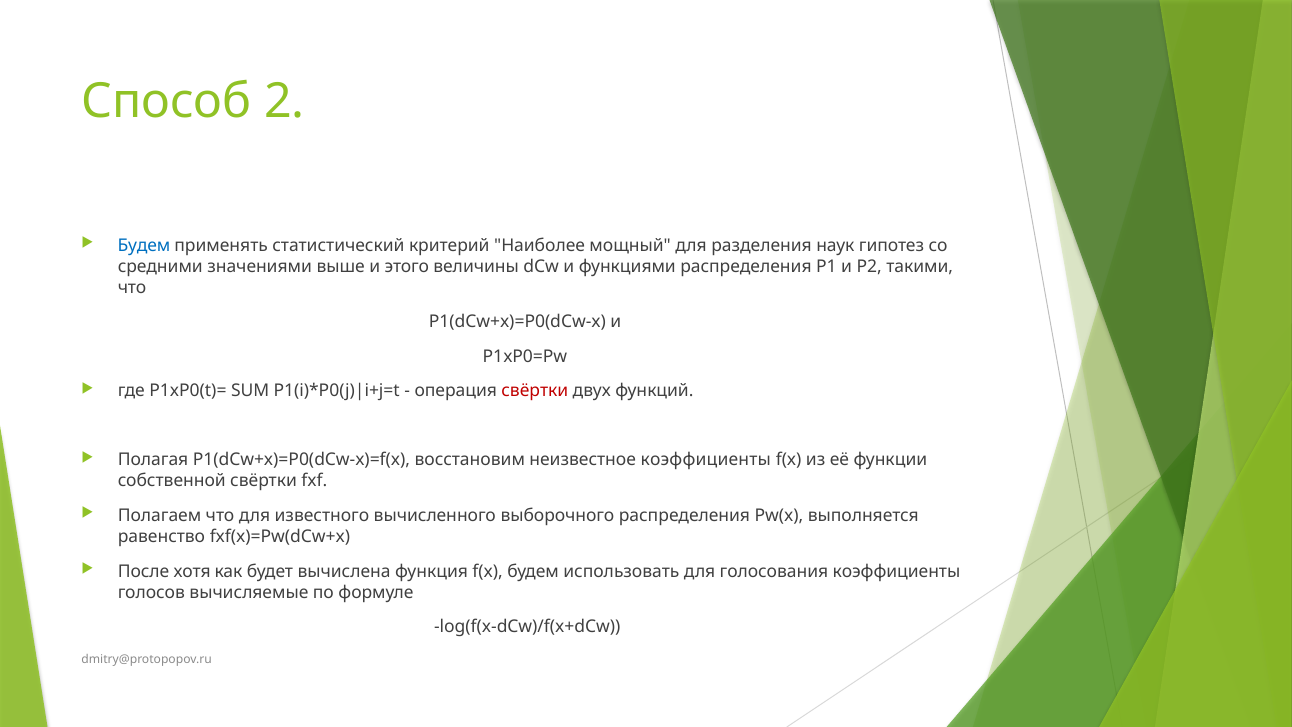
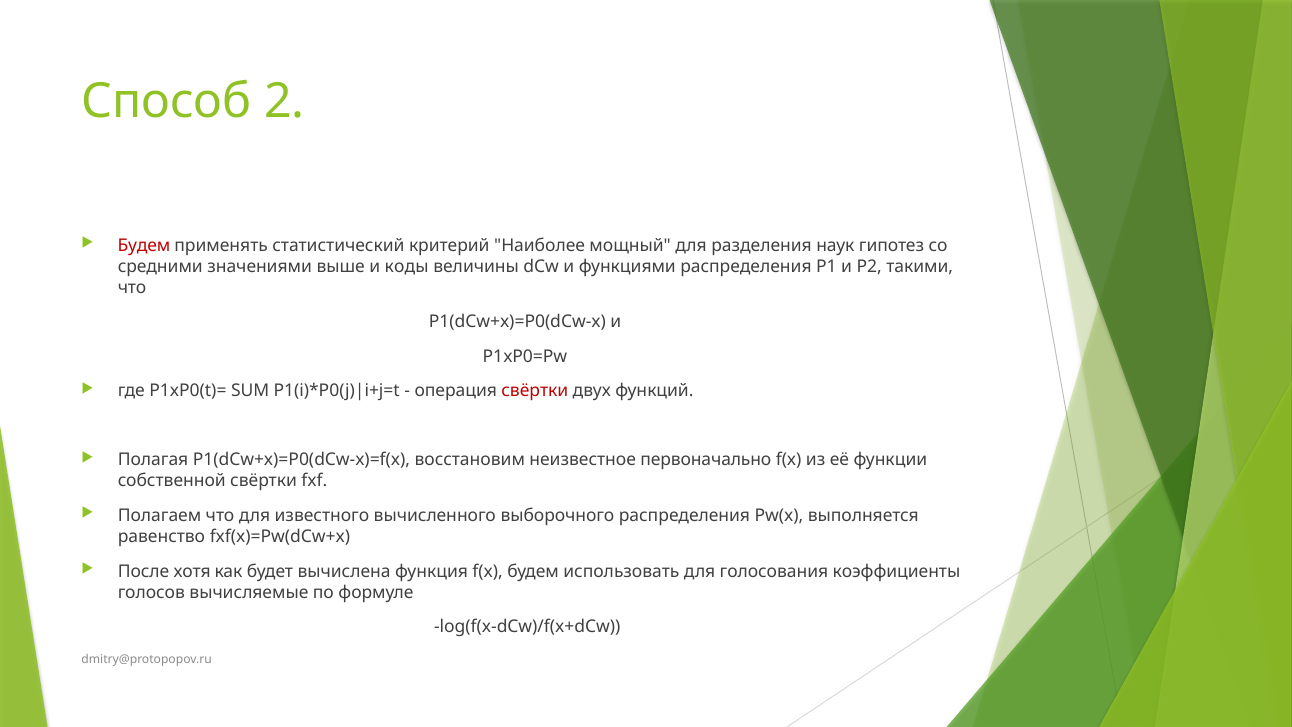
Будем at (144, 246) colour: blue -> red
этого: этого -> коды
неизвестное коэффициенты: коэффициенты -> первоначально
